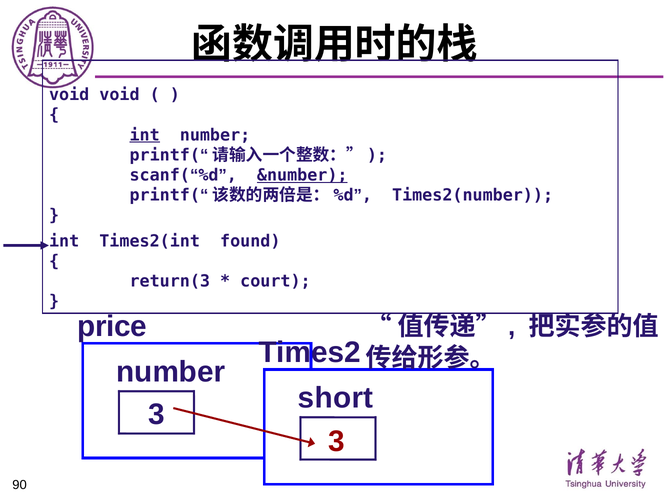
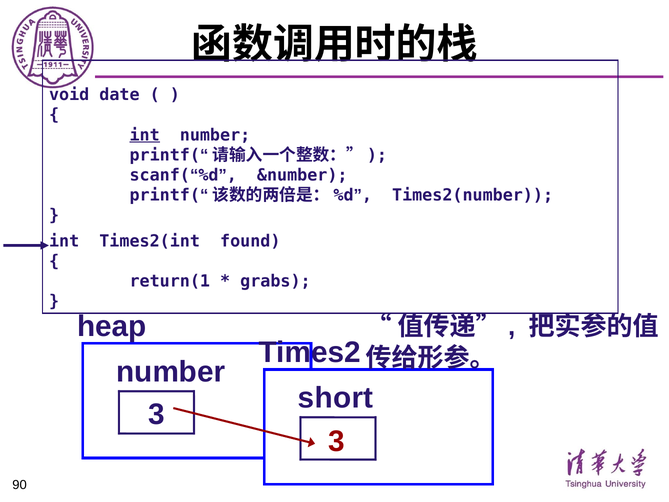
void void: void -> date
&number underline: present -> none
return(3: return(3 -> return(1
court: court -> grabs
price: price -> heap
